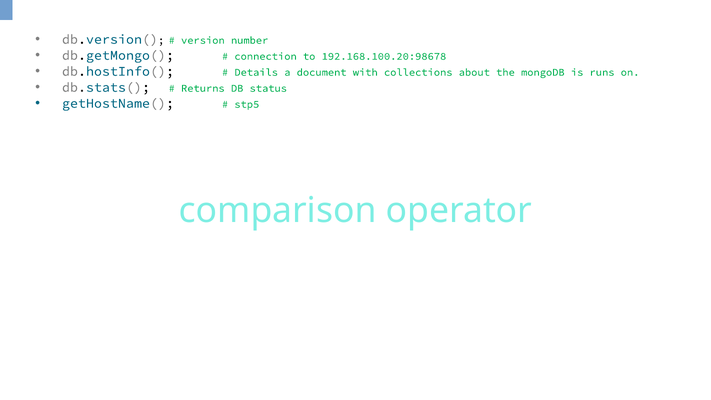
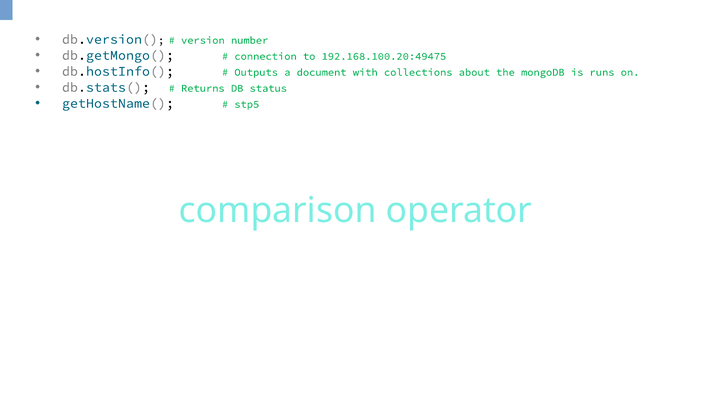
192.168.100.20:98678: 192.168.100.20:98678 -> 192.168.100.20:49475
Details: Details -> Outputs
